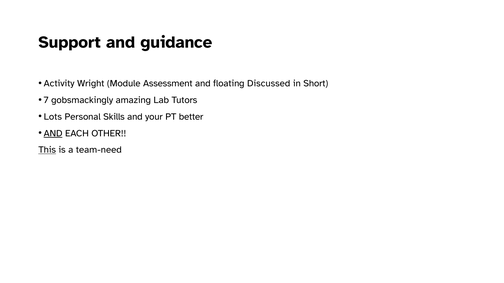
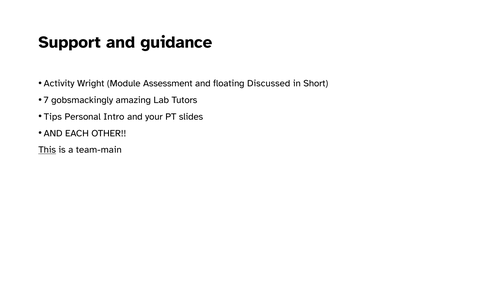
Lots: Lots -> Tips
Skills: Skills -> Intro
better: better -> slides
AND at (53, 133) underline: present -> none
team-need: team-need -> team-main
